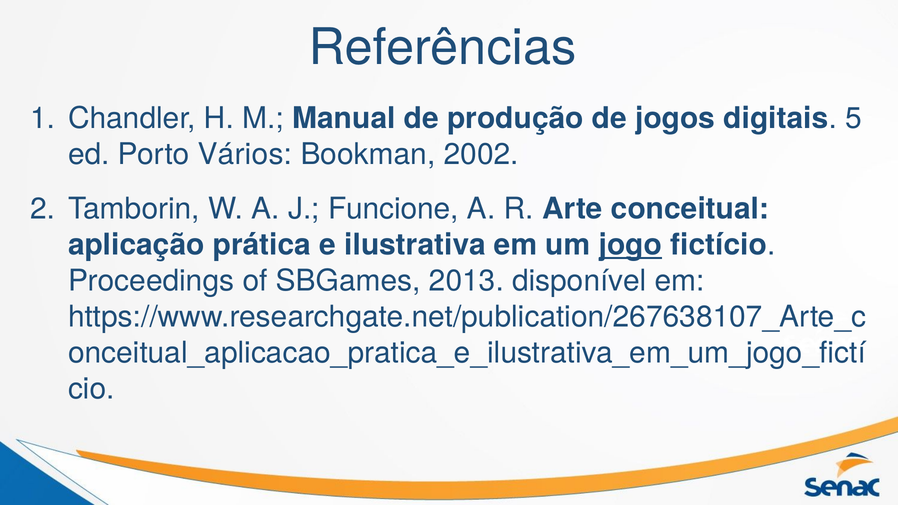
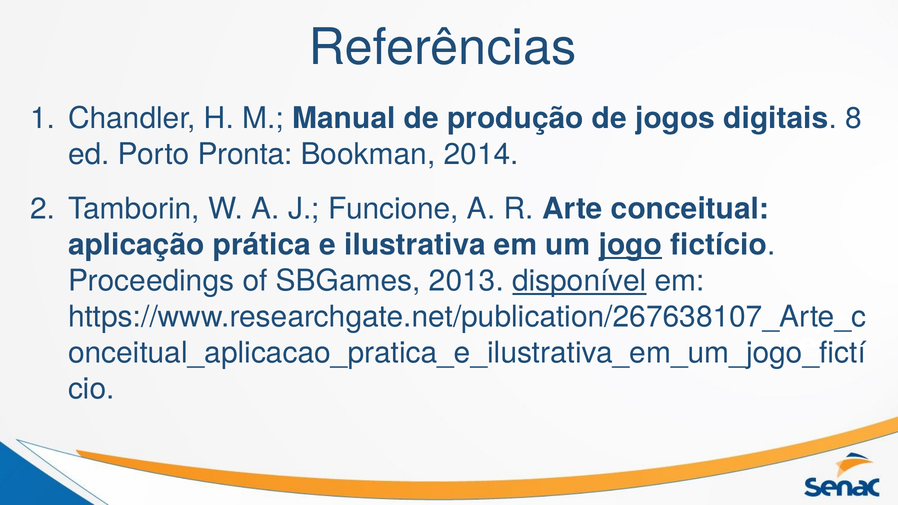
5: 5 -> 8
Vários: Vários -> Pronta
2002: 2002 -> 2014
disponível underline: none -> present
